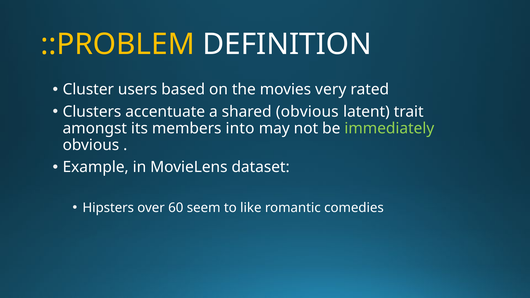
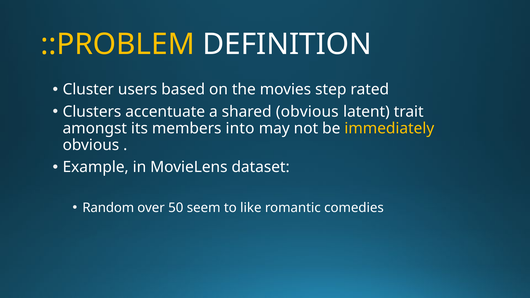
very: very -> step
immediately colour: light green -> yellow
Hipsters: Hipsters -> Random
60: 60 -> 50
